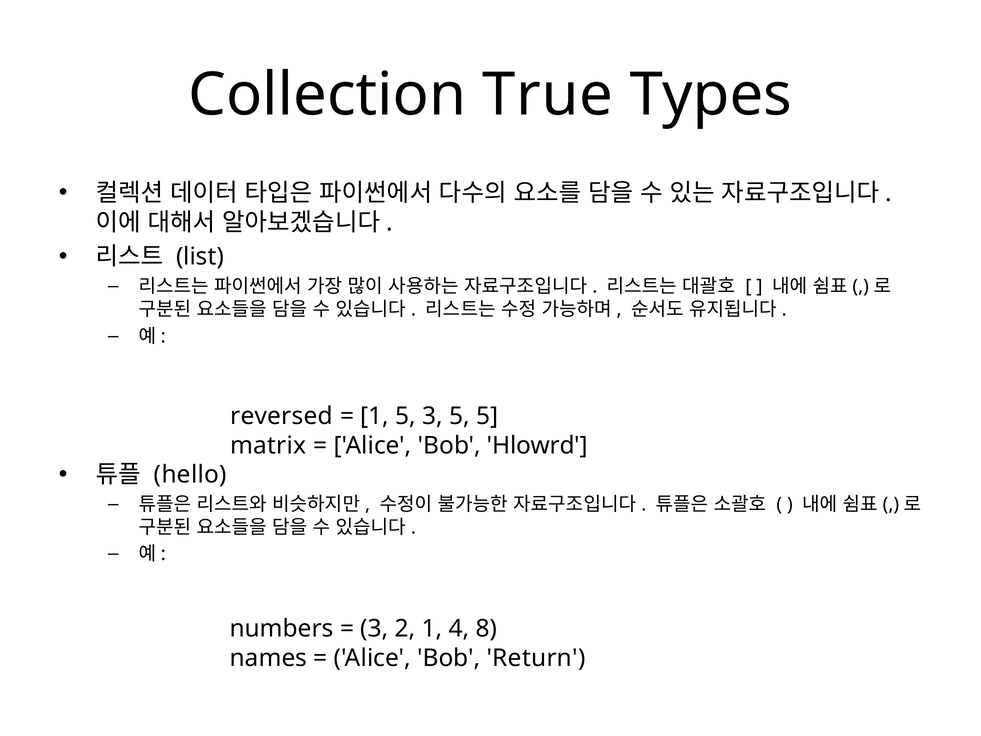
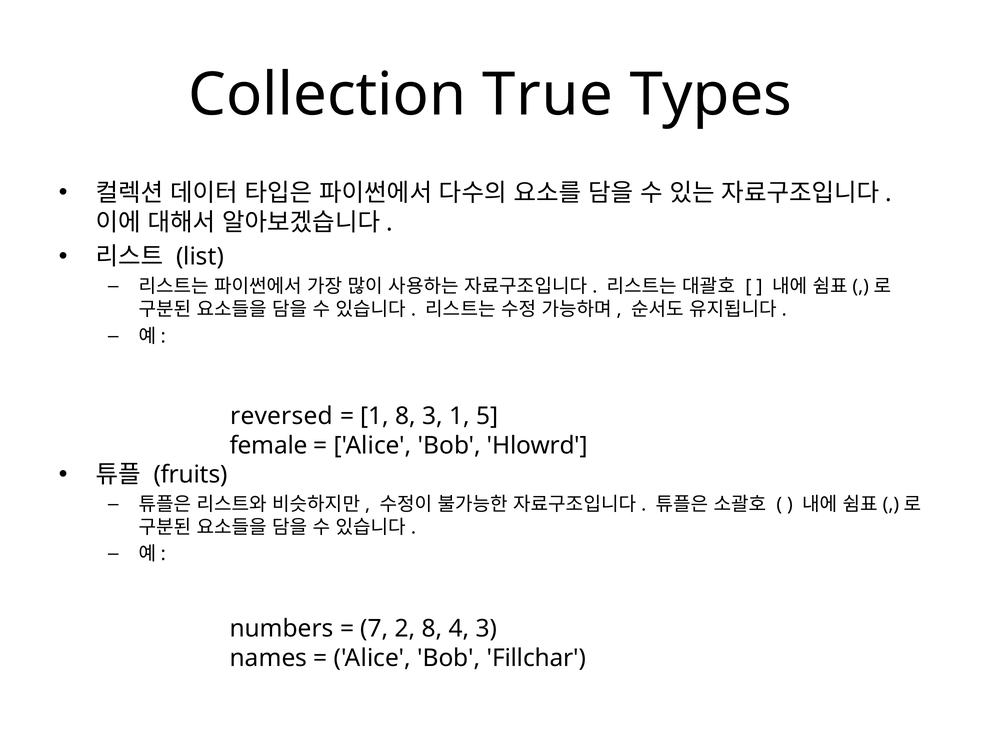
1 5: 5 -> 8
3 5: 5 -> 1
matrix: matrix -> female
hello: hello -> fruits
3 at (374, 629): 3 -> 7
2 1: 1 -> 8
4 8: 8 -> 3
Return: Return -> Fillchar
